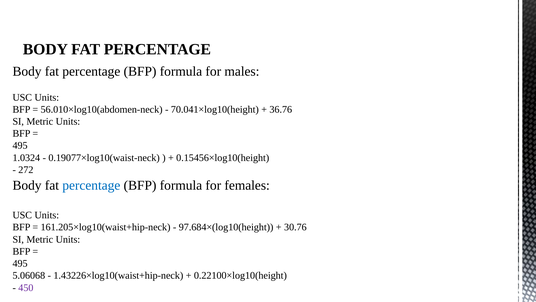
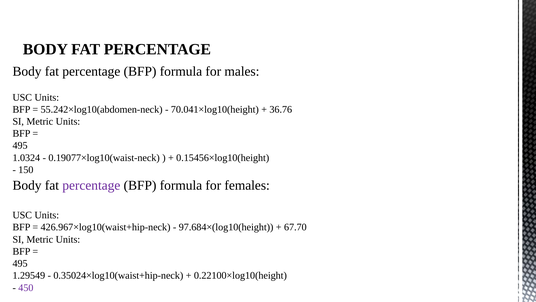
56.010×log10(abdomen-neck: 56.010×log10(abdomen-neck -> 55.242×log10(abdomen-neck
272: 272 -> 150
percentage at (91, 185) colour: blue -> purple
161.205×log10(waist+hip-neck: 161.205×log10(waist+hip-neck -> 426.967×log10(waist+hip-neck
30.76: 30.76 -> 67.70
5.06068: 5.06068 -> 1.29549
1.43226×log10(waist+hip-neck: 1.43226×log10(waist+hip-neck -> 0.35024×log10(waist+hip-neck
